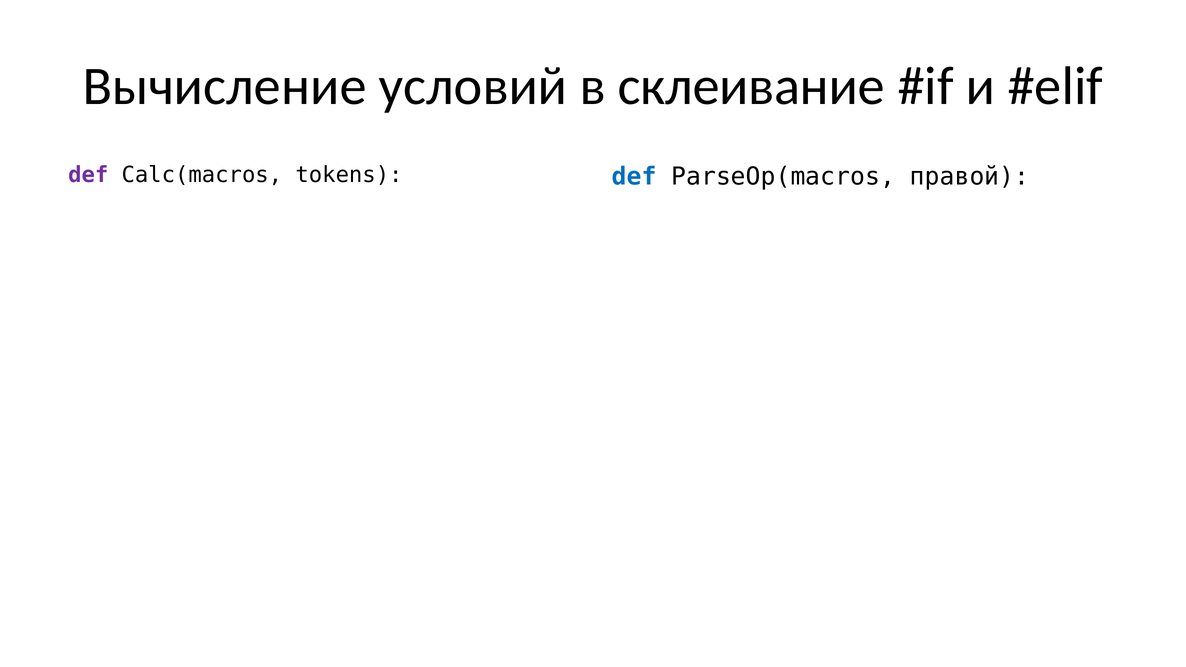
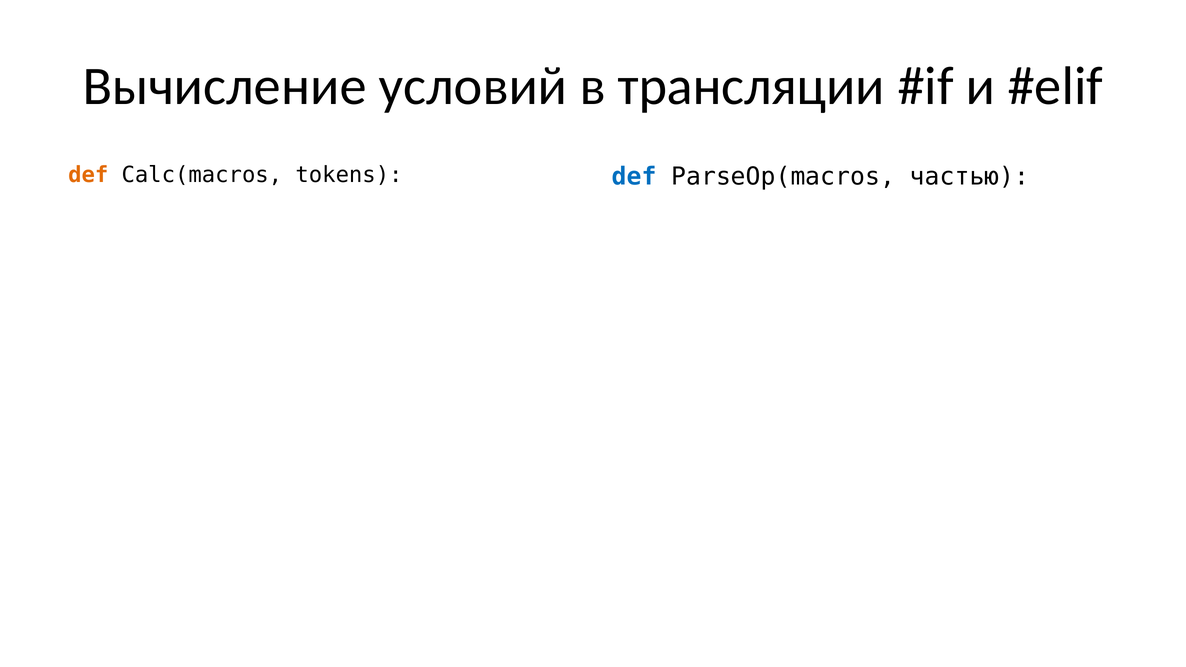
склеивание: склеивание -> трансляции
def at (88, 175) colour: purple -> orange
правой: правой -> частью
